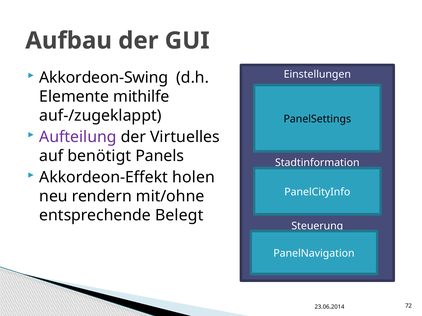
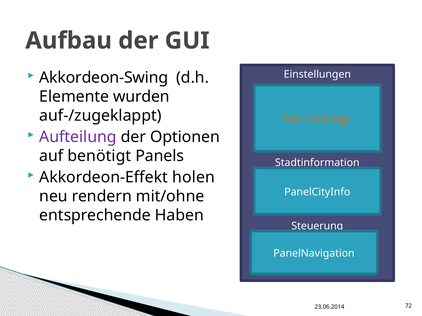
mithilfe: mithilfe -> wurden
PanelSettings colour: black -> orange
Virtuelles: Virtuelles -> Optionen
Belegt: Belegt -> Haben
